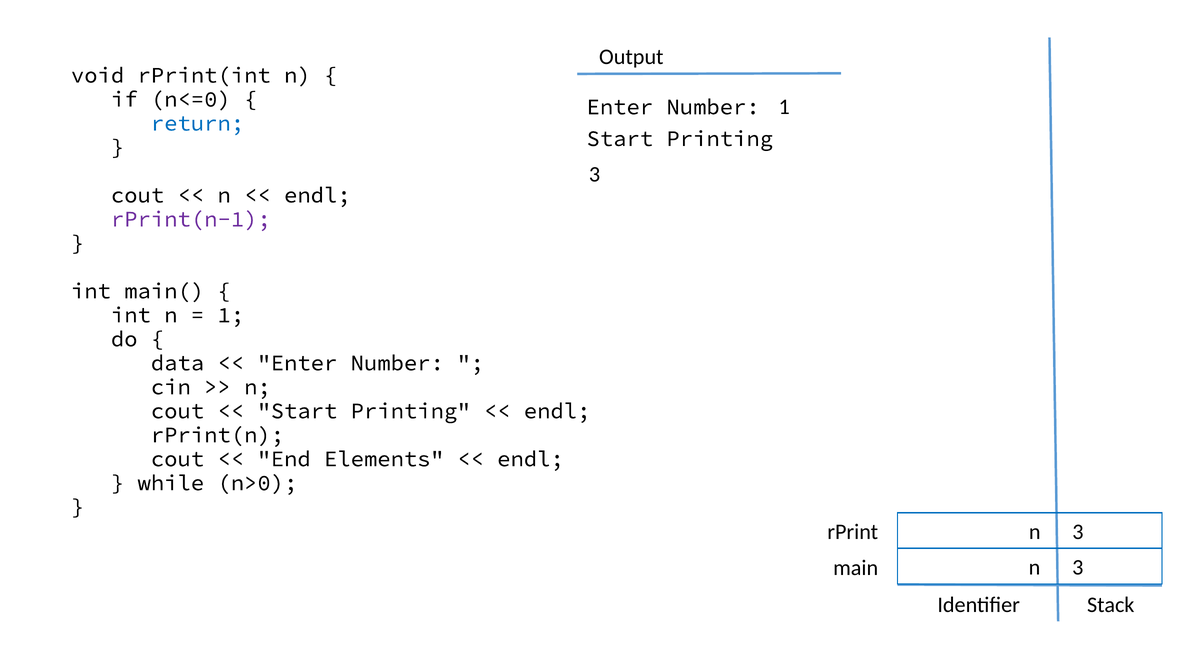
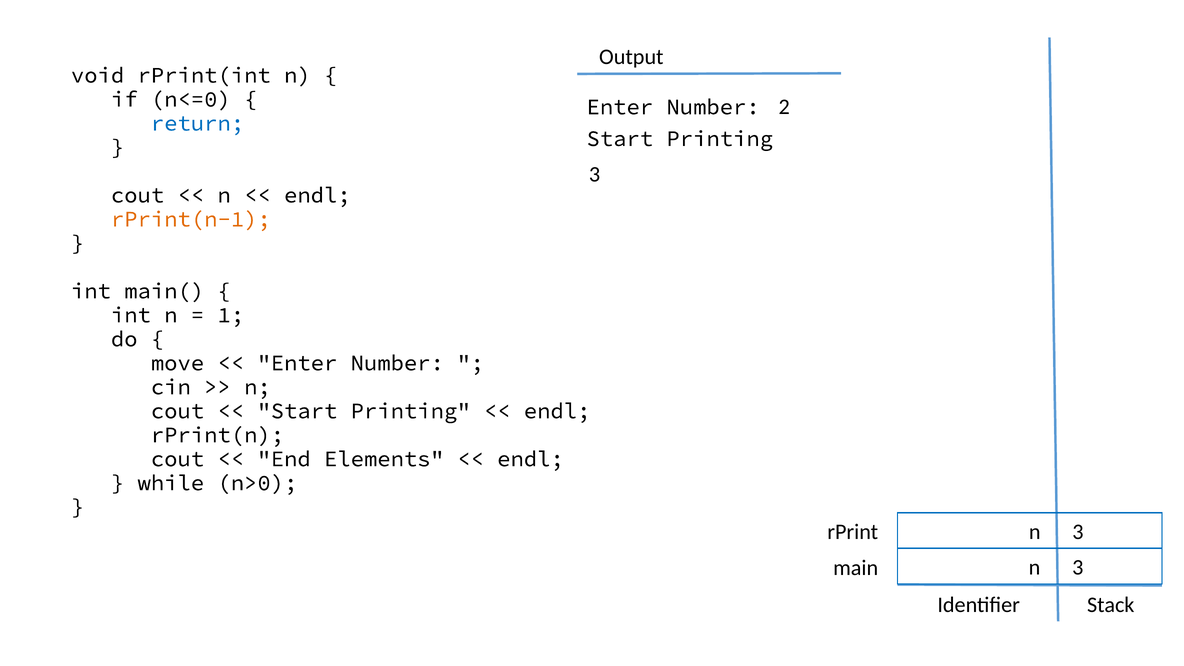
Number 1: 1 -> 2
rPrint(n-1 colour: purple -> orange
data: data -> move
